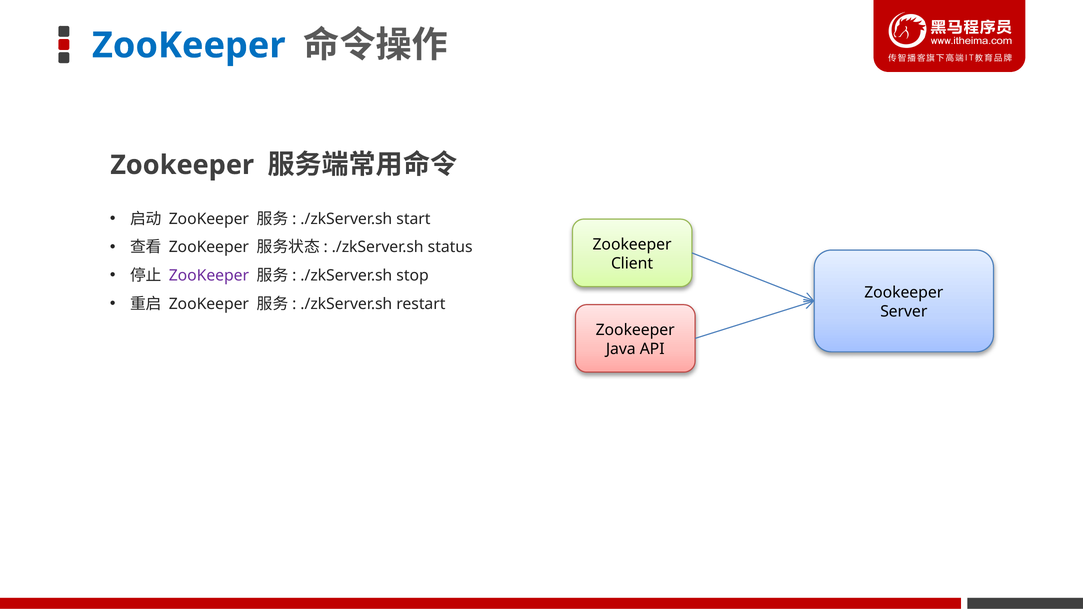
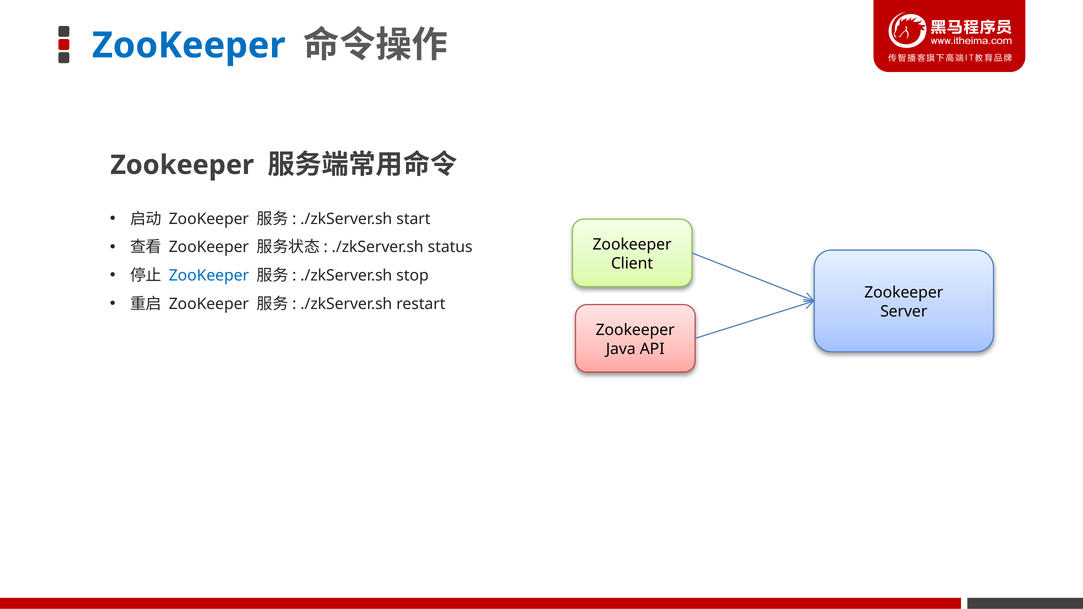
ZooKeeper at (209, 276) colour: purple -> blue
